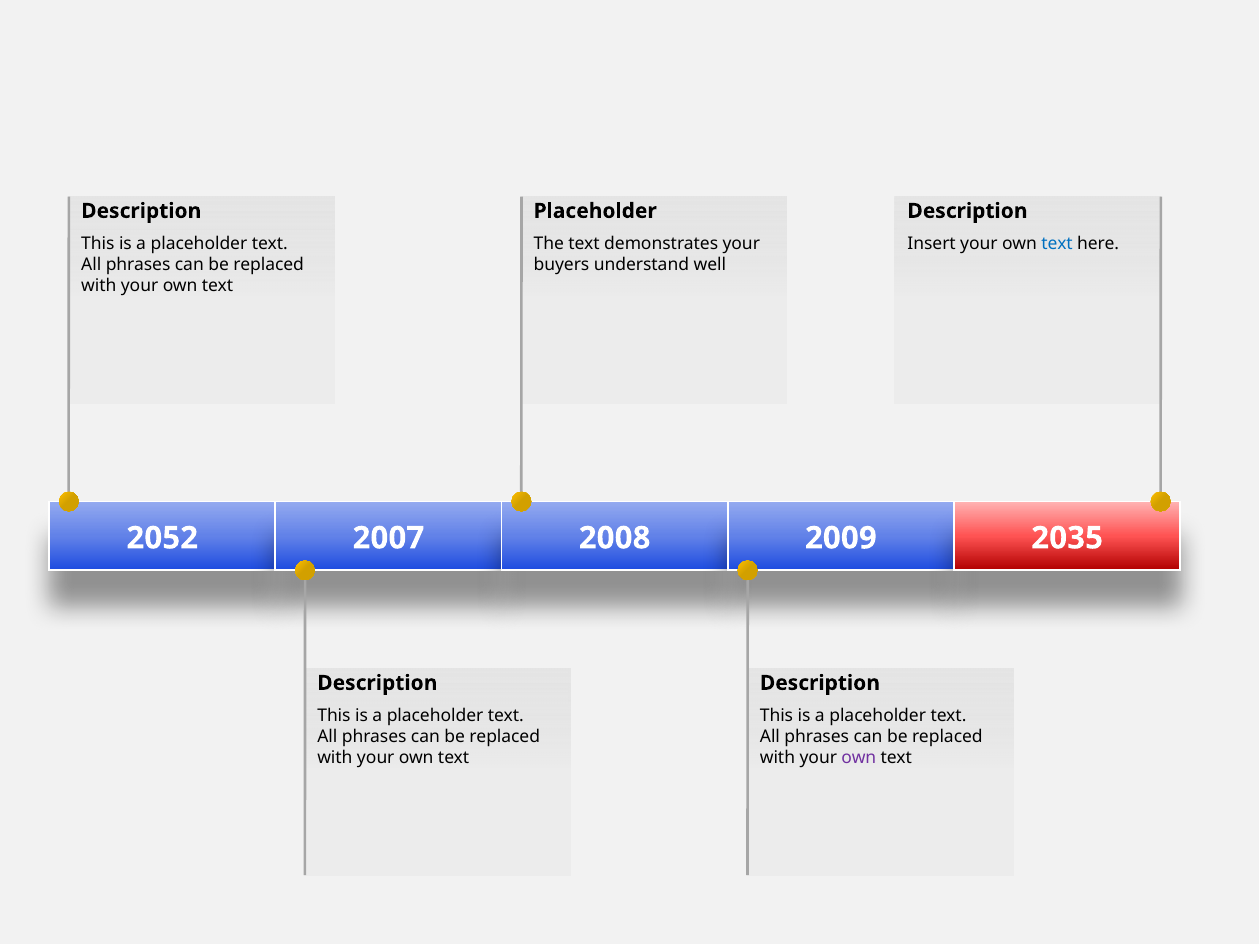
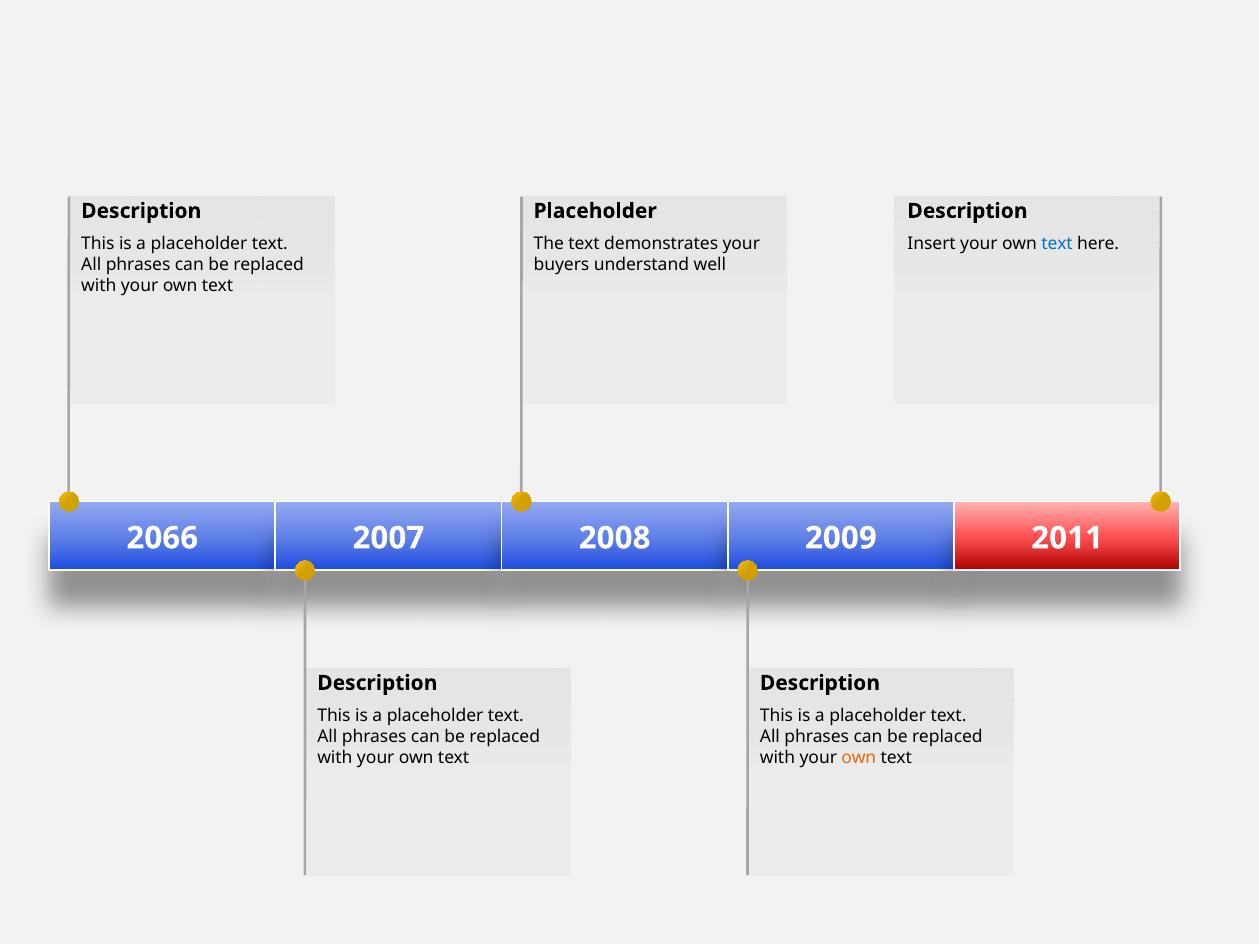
2052: 2052 -> 2066
2035: 2035 -> 2011
own at (859, 758) colour: purple -> orange
